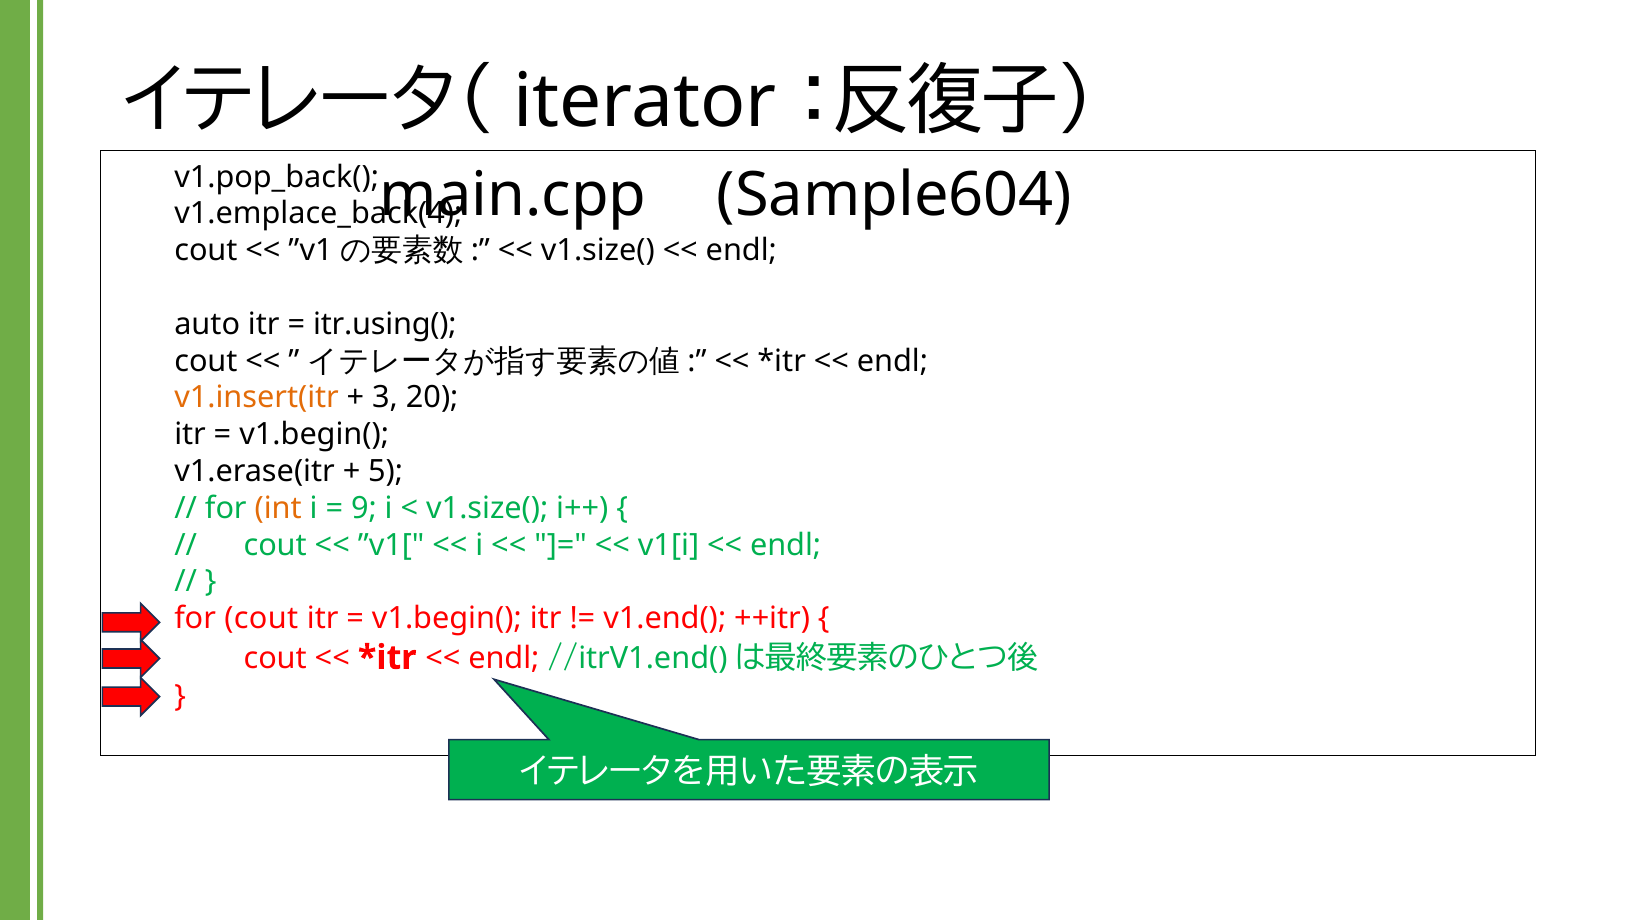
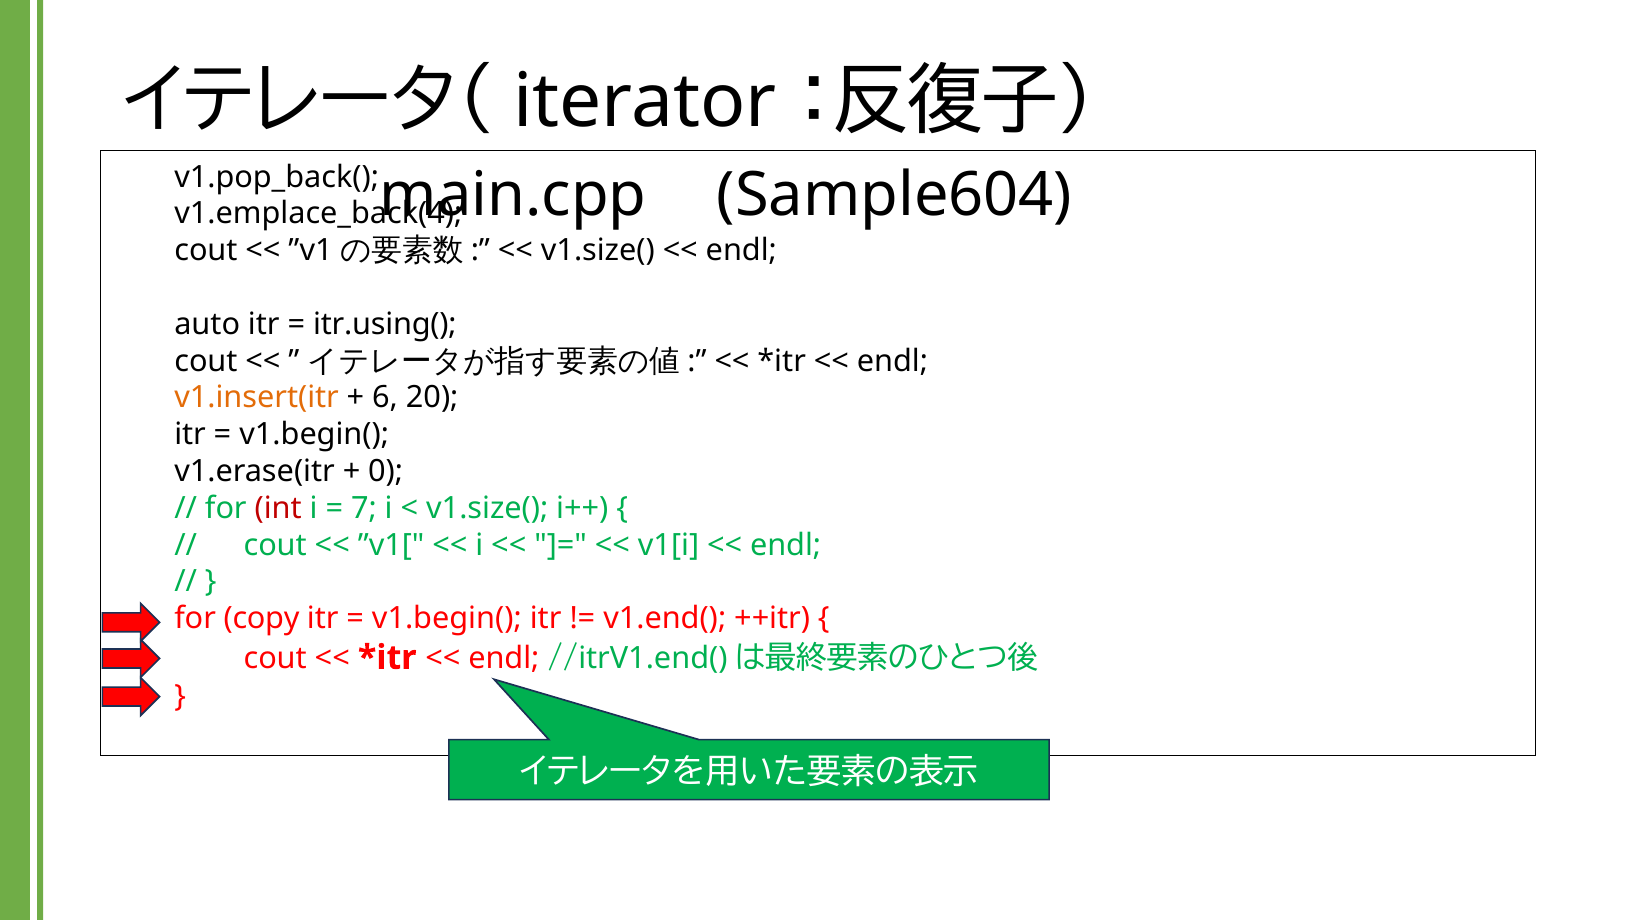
3: 3 -> 6
5: 5 -> 0
int colour: orange -> red
9: 9 -> 7
for cout: cout -> copy
